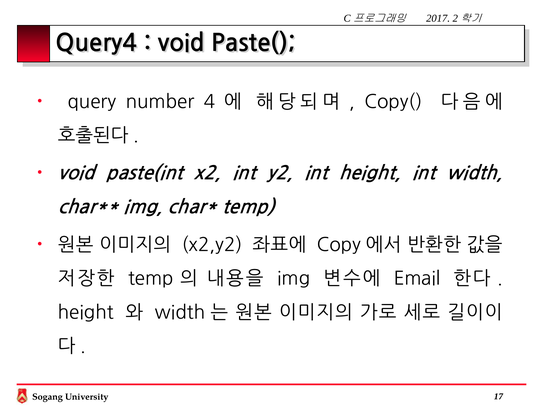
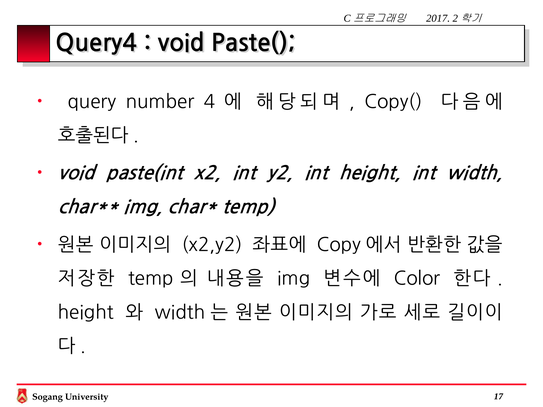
Email: Email -> Color
